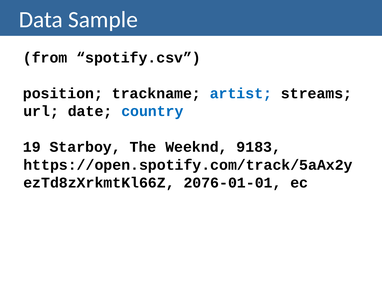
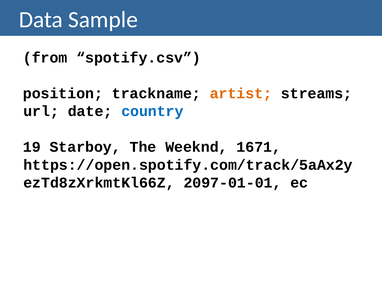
artist colour: blue -> orange
9183: 9183 -> 1671
2076-01-01: 2076-01-01 -> 2097-01-01
